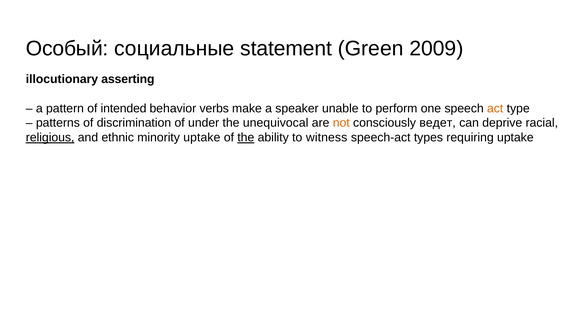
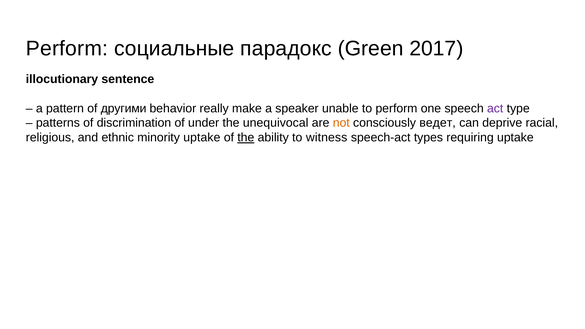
Особый at (67, 48): Особый -> Perform
statement: statement -> парадокс
2009: 2009 -> 2017
asserting: asserting -> sentence
intended: intended -> другими
verbs: verbs -> really
act colour: orange -> purple
religious underline: present -> none
